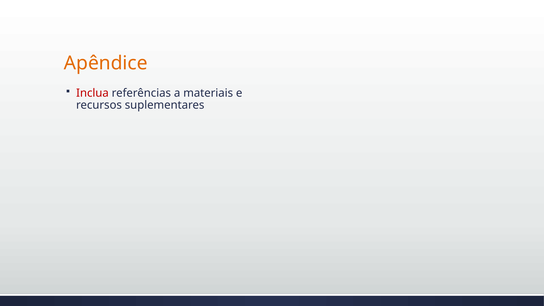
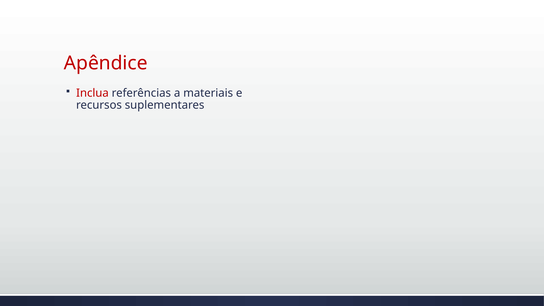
Apêndice colour: orange -> red
